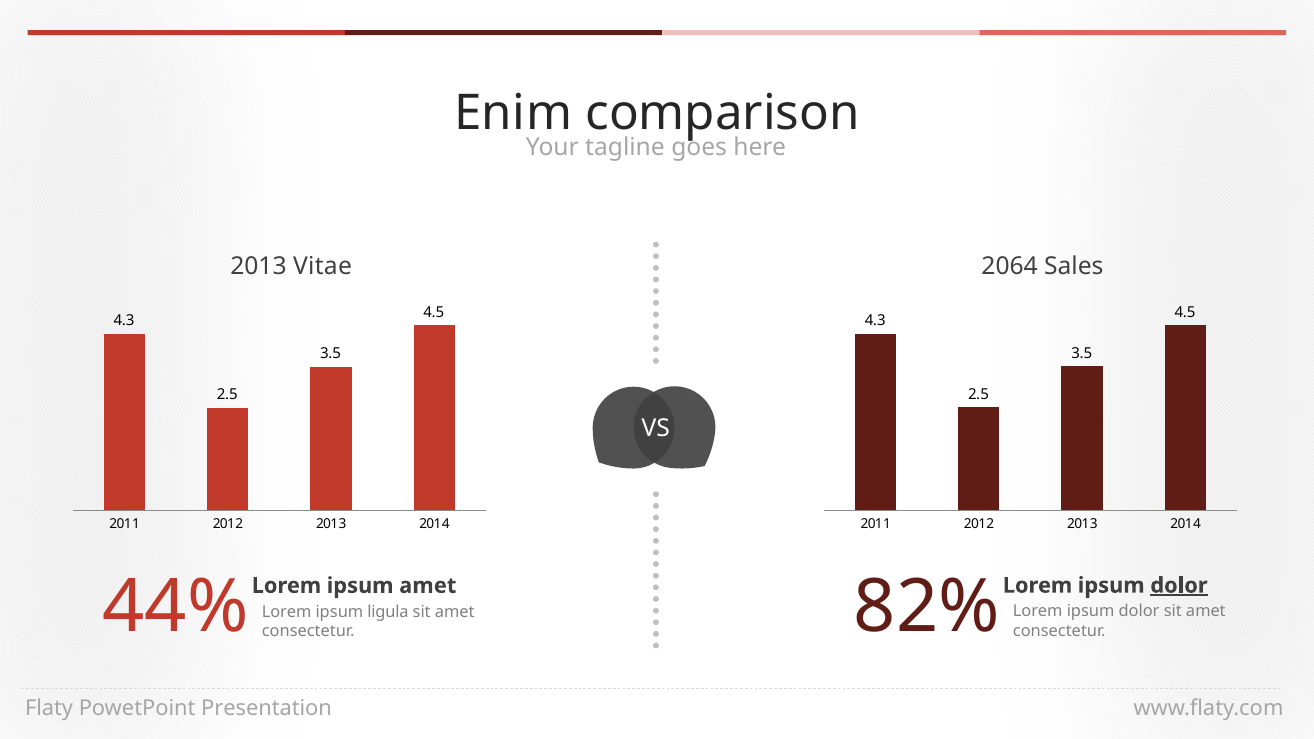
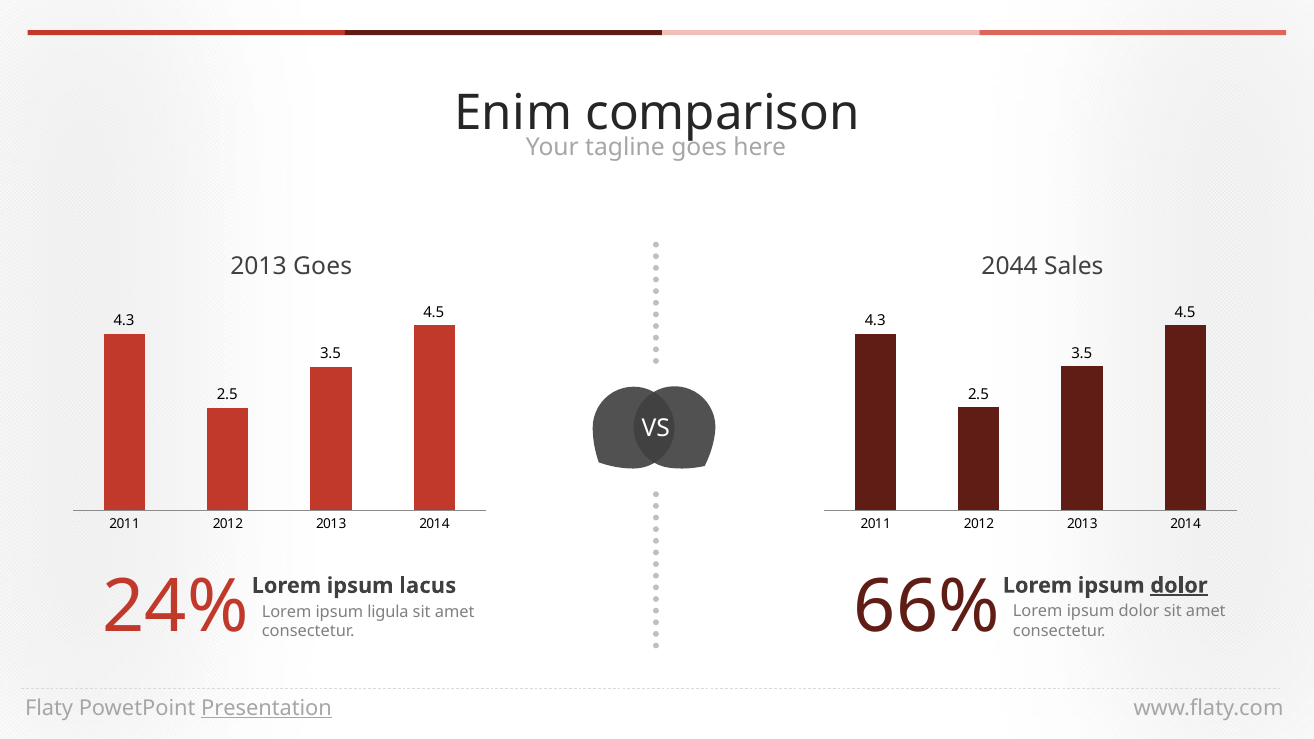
2064: 2064 -> 2044
2013 Vitae: Vitae -> Goes
82%: 82% -> 66%
44%: 44% -> 24%
ipsum amet: amet -> lacus
Presentation underline: none -> present
